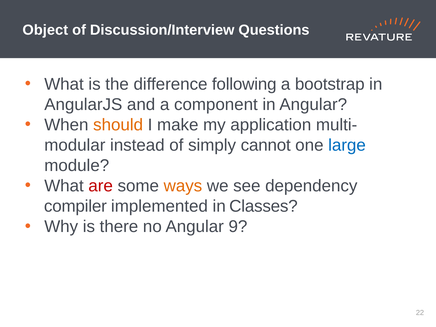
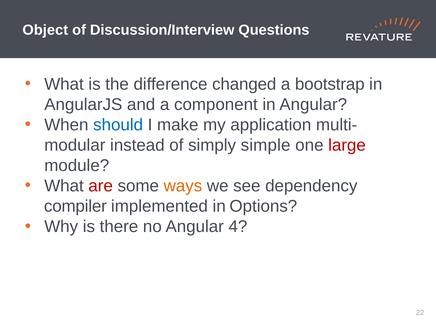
following: following -> changed
should colour: orange -> blue
cannot: cannot -> simple
large colour: blue -> red
Classes: Classes -> Options
9: 9 -> 4
